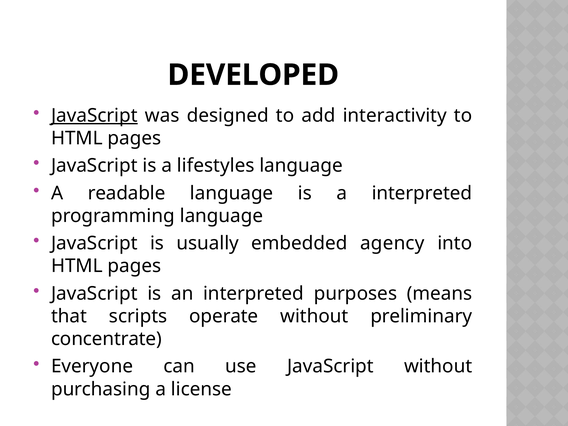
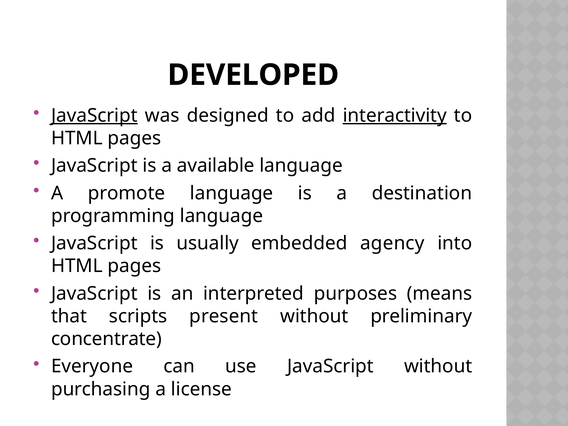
interactivity underline: none -> present
lifestyles: lifestyles -> available
readable: readable -> promote
a interpreted: interpreted -> destination
operate: operate -> present
